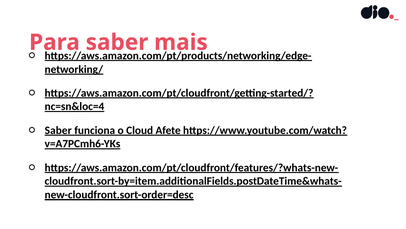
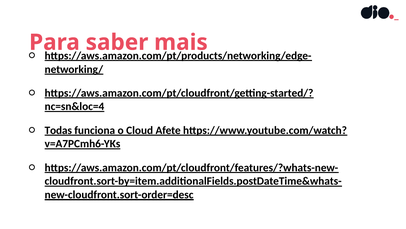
Saber at (58, 130): Saber -> Todas
